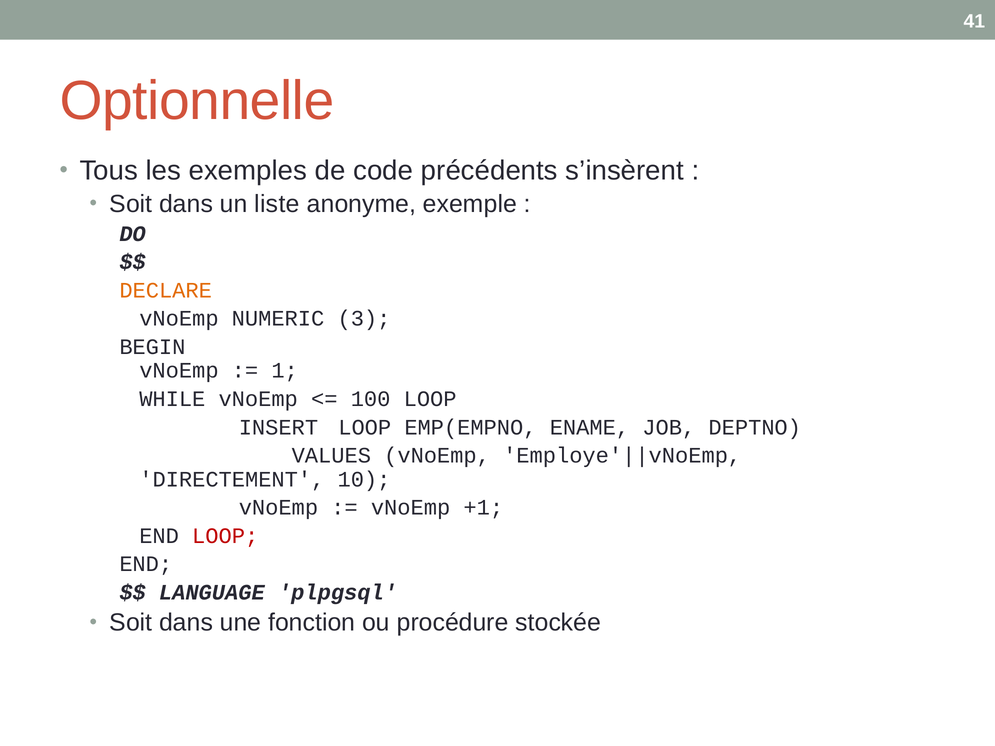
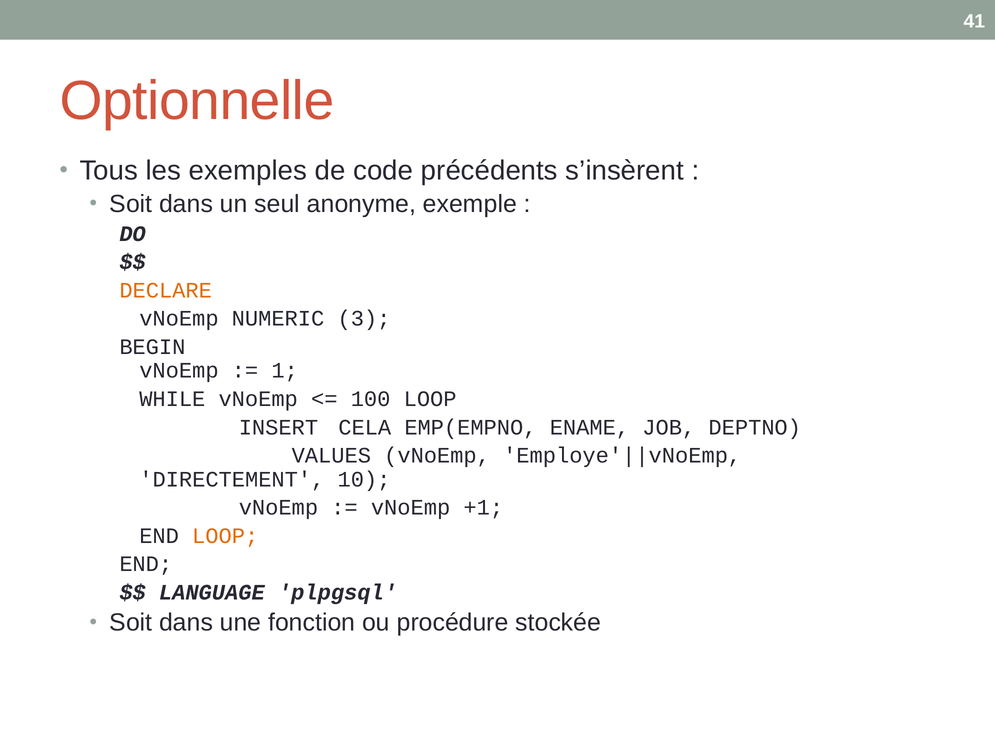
liste: liste -> seul
INSERT LOOP: LOOP -> CELA
LOOP at (225, 536) colour: red -> orange
